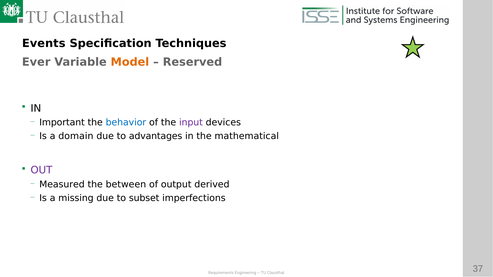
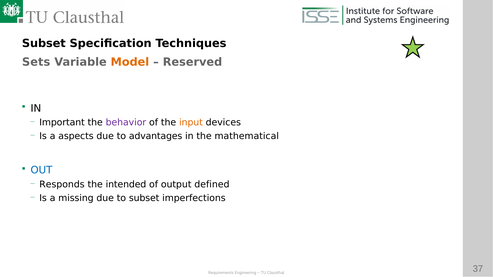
Events at (44, 43): Events -> Subset
Ever: Ever -> Sets
behavior colour: blue -> purple
input colour: purple -> orange
domain: domain -> aspects
OUT colour: purple -> blue
Measured: Measured -> Responds
between: between -> intended
derived: derived -> defined
